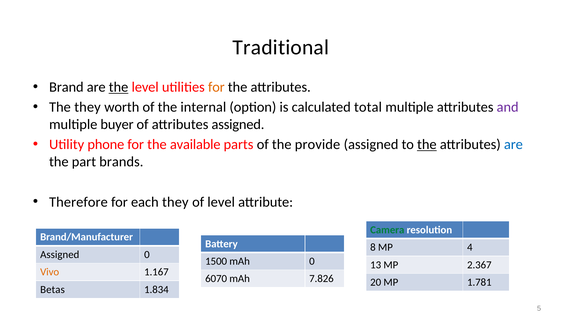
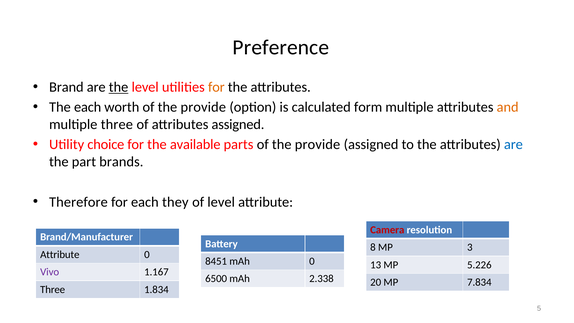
Traditional: Traditional -> Preference
The they: they -> each
worth of the internal: internal -> provide
total: total -> form
and colour: purple -> orange
multiple buyer: buyer -> three
phone: phone -> choice
the at (427, 144) underline: present -> none
Camera colour: green -> red
4: 4 -> 3
Assigned at (60, 254): Assigned -> Attribute
1500: 1500 -> 8451
2.367: 2.367 -> 5.226
Vivo colour: orange -> purple
6070: 6070 -> 6500
7.826: 7.826 -> 2.338
1.781: 1.781 -> 7.834
Betas at (53, 289): Betas -> Three
